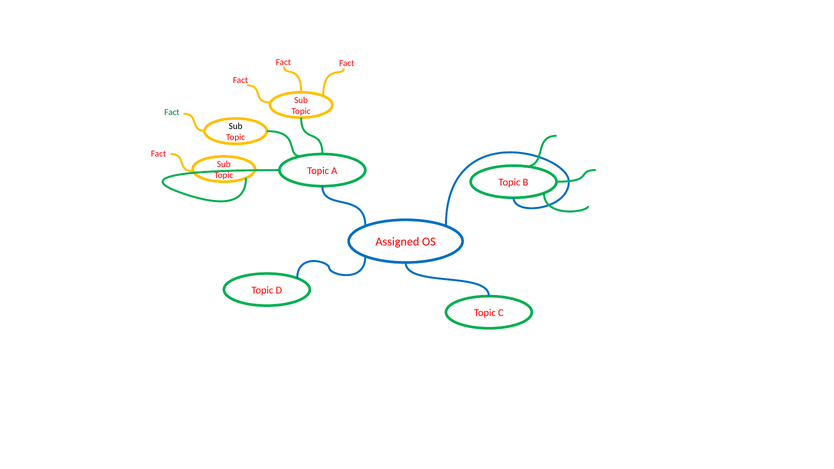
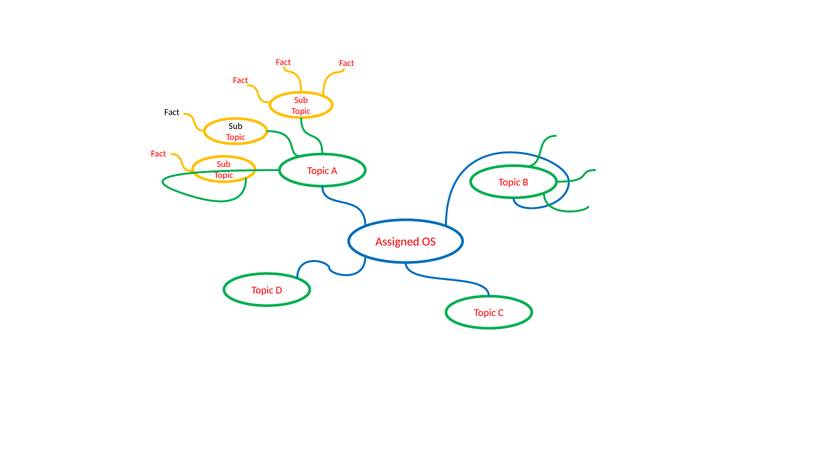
Fact at (172, 112) colour: green -> black
